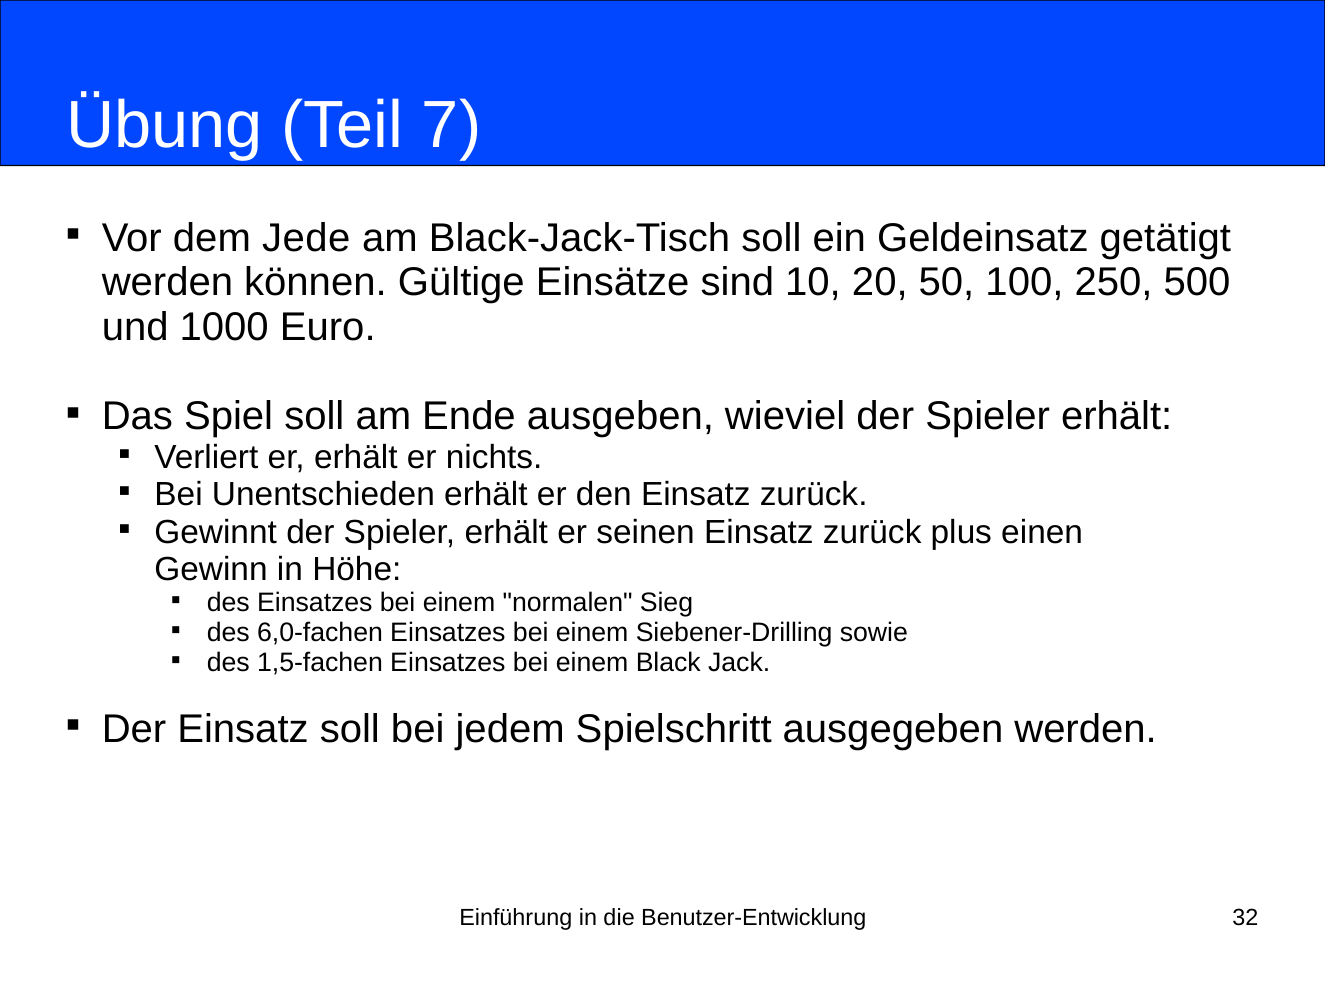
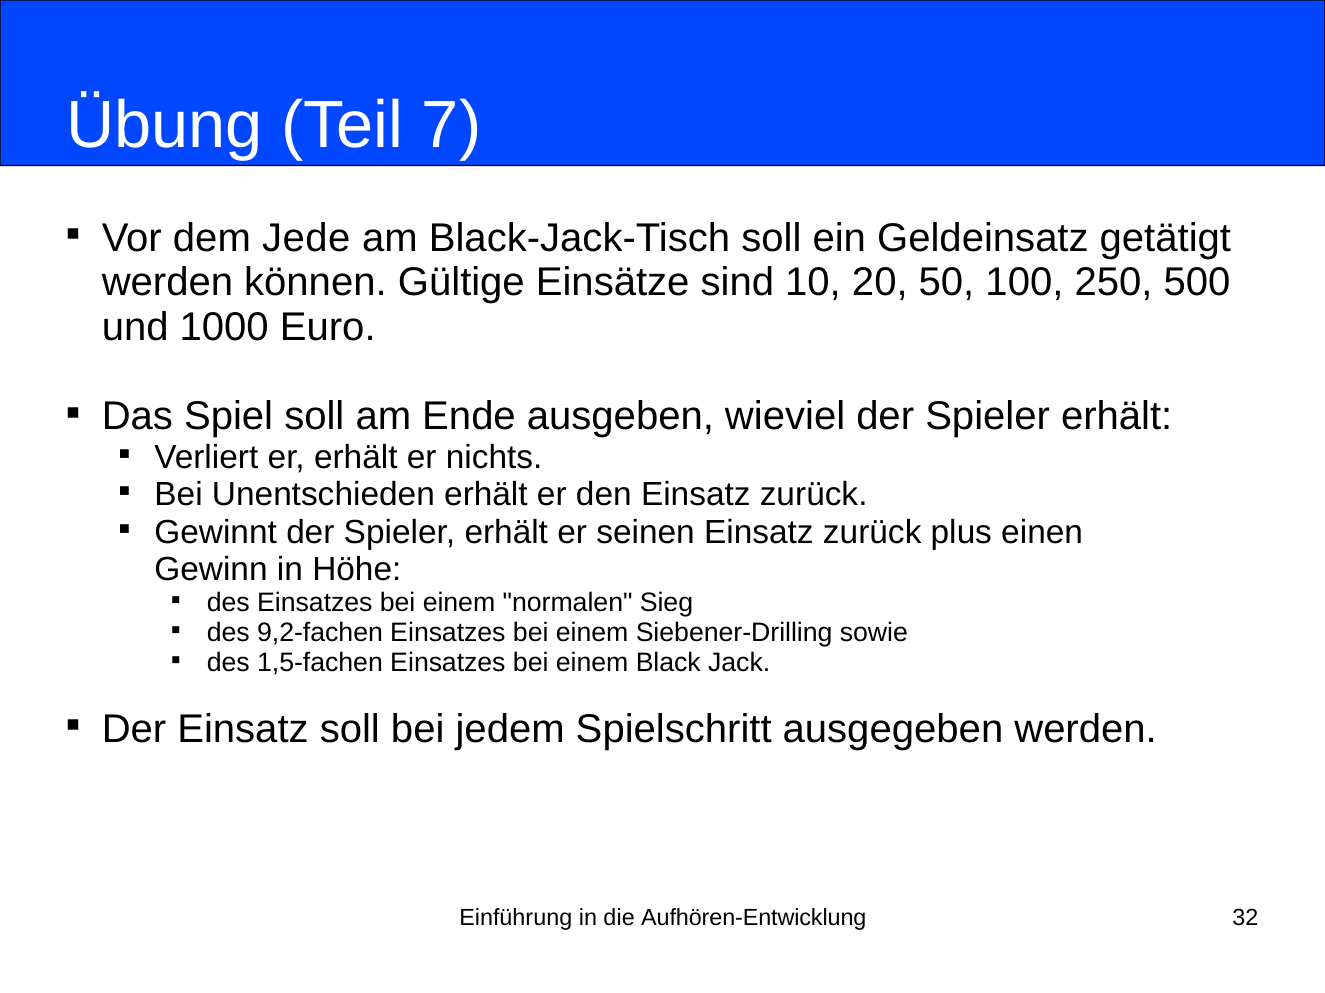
6,0-fachen: 6,0-fachen -> 9,2-fachen
Benutzer-Entwicklung: Benutzer-Entwicklung -> Aufhören-Entwicklung
